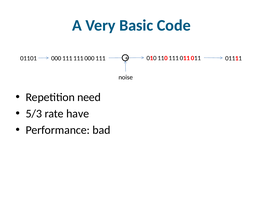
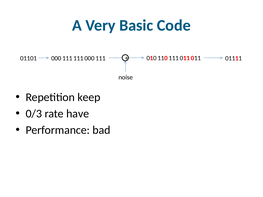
need: need -> keep
5/3: 5/3 -> 0/3
